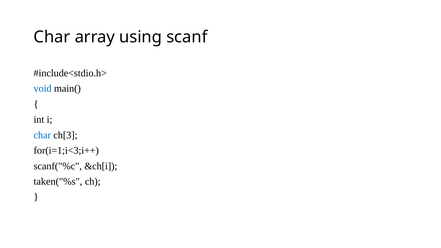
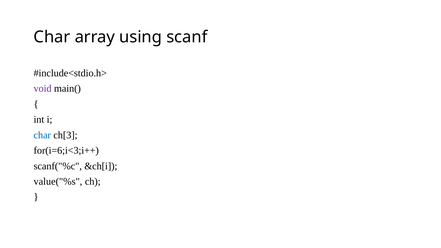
void colour: blue -> purple
for(i=1;i<3;i++: for(i=1;i<3;i++ -> for(i=6;i<3;i++
taken("%s: taken("%s -> value("%s
